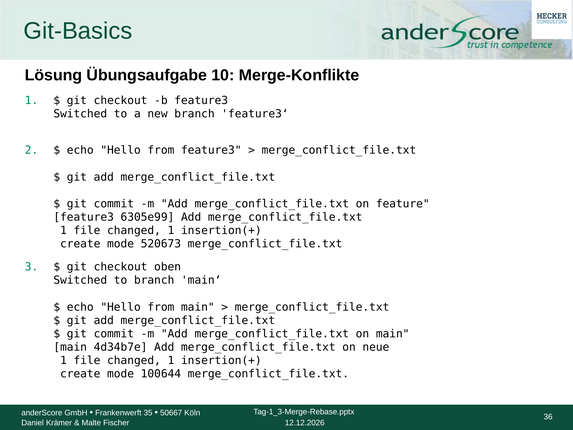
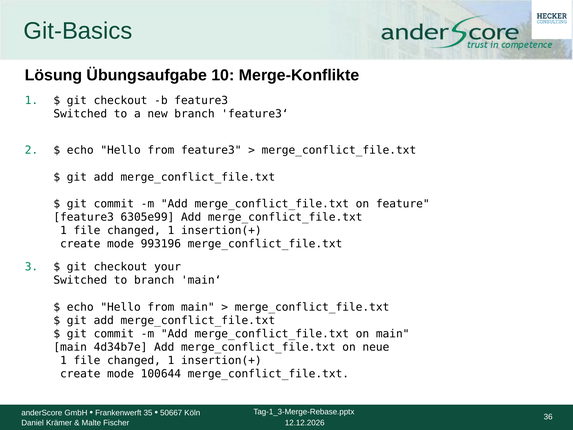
520673: 520673 -> 993196
oben: oben -> your
